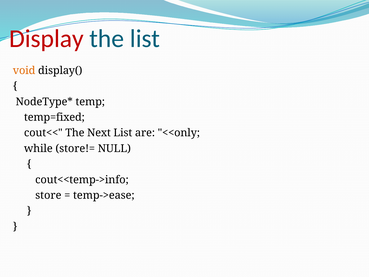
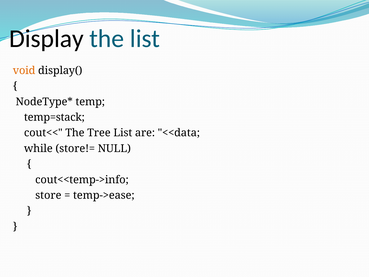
Display colour: red -> black
temp=fixed: temp=fixed -> temp=stack
Next: Next -> Tree
<<only: <<only -> <<data
